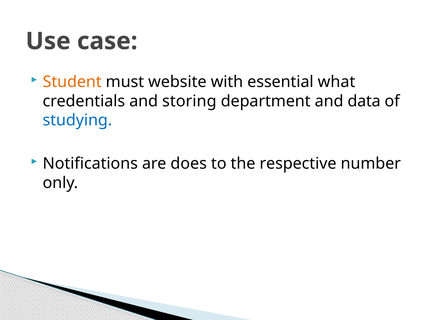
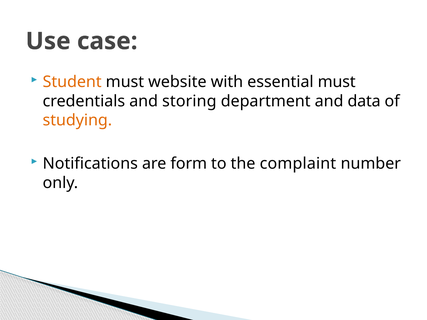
essential what: what -> must
studying colour: blue -> orange
does: does -> form
respective: respective -> complaint
